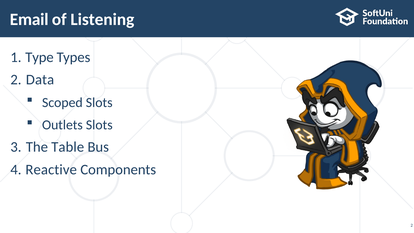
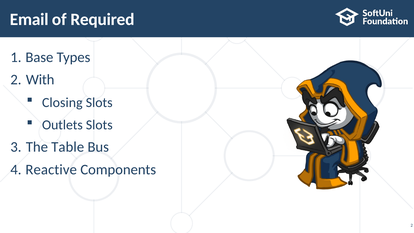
Listening: Listening -> Required
Type: Type -> Base
Data: Data -> With
Scoped: Scoped -> Closing
